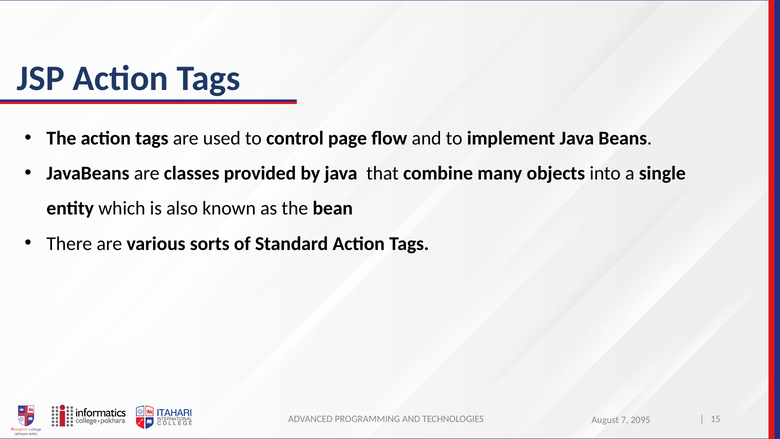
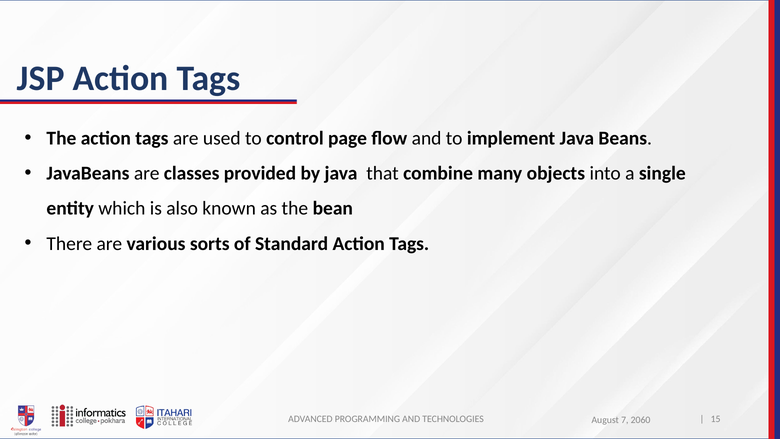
2095: 2095 -> 2060
